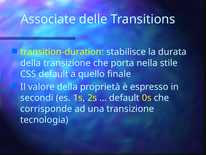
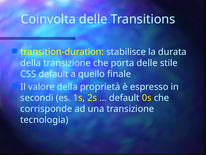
Associate: Associate -> Coinvolta
porta nella: nella -> delle
